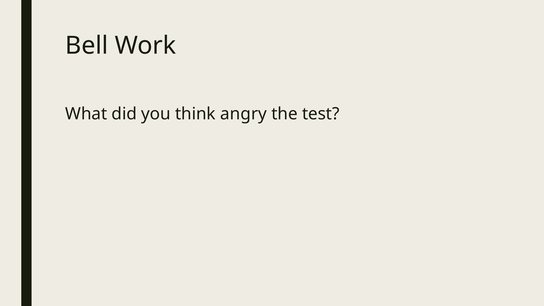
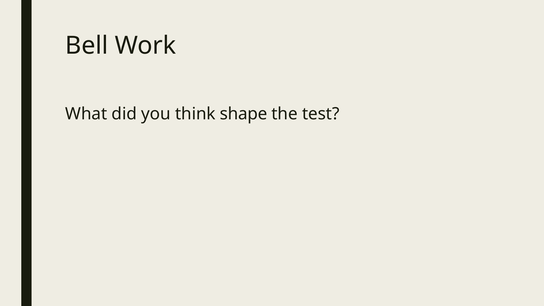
angry: angry -> shape
